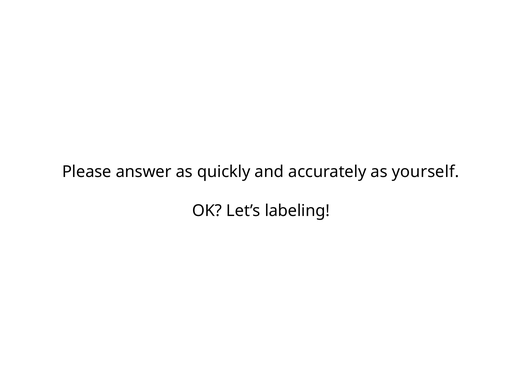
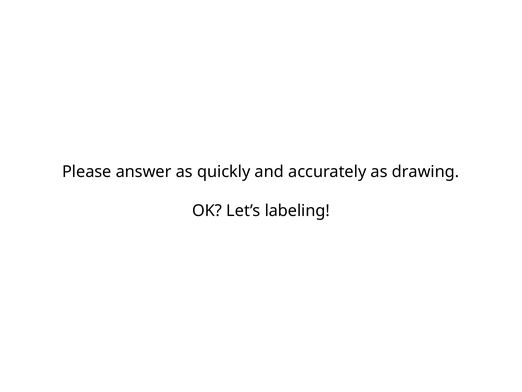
yourself: yourself -> drawing
